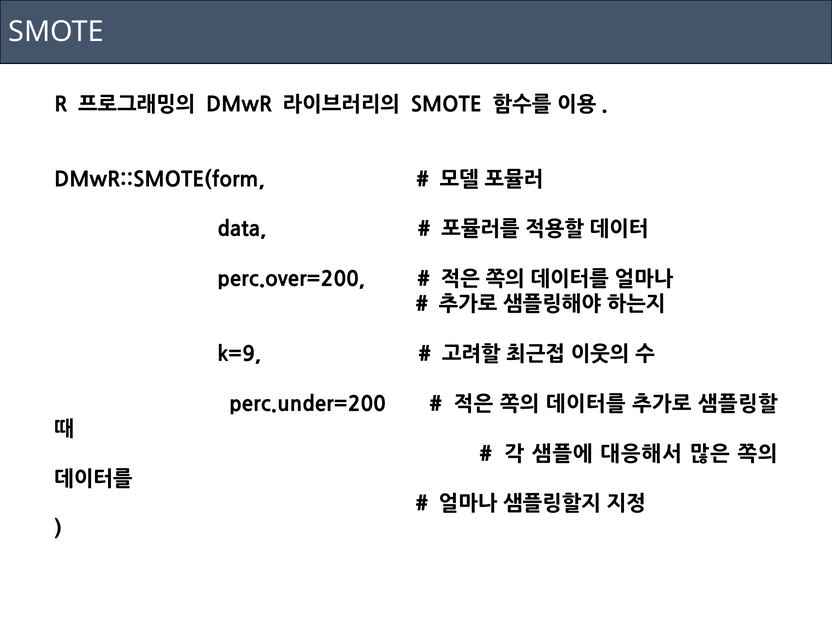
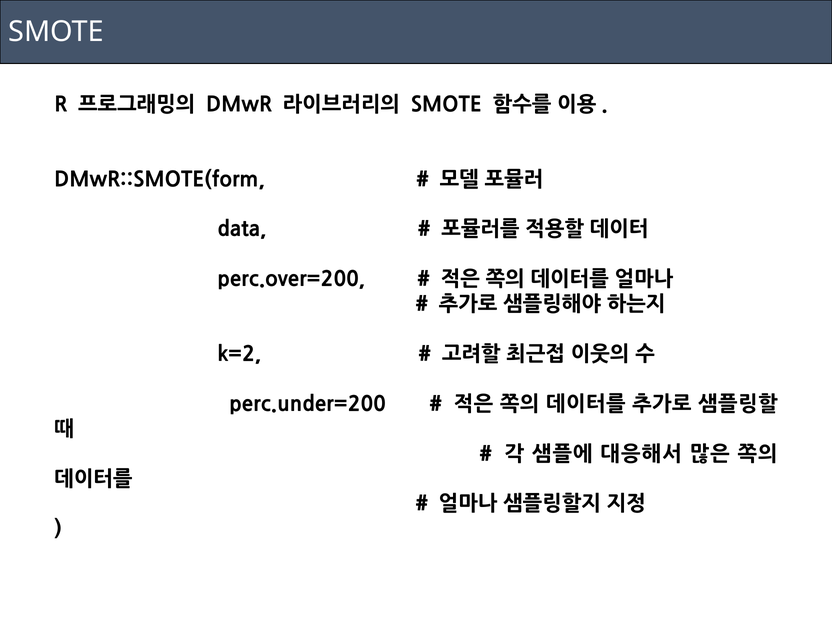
k=9: k=9 -> k=2
